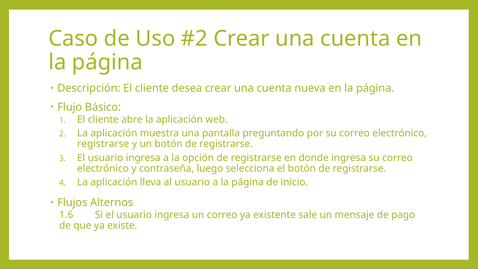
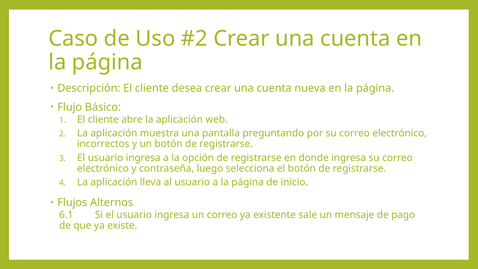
registrarse at (103, 144): registrarse -> incorrectos
1.6: 1.6 -> 6.1
